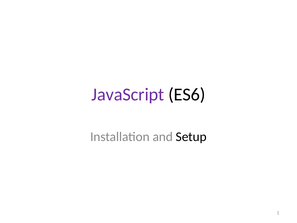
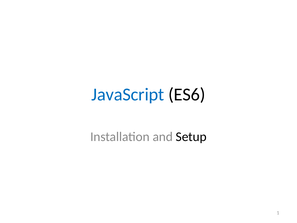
JavaScript colour: purple -> blue
